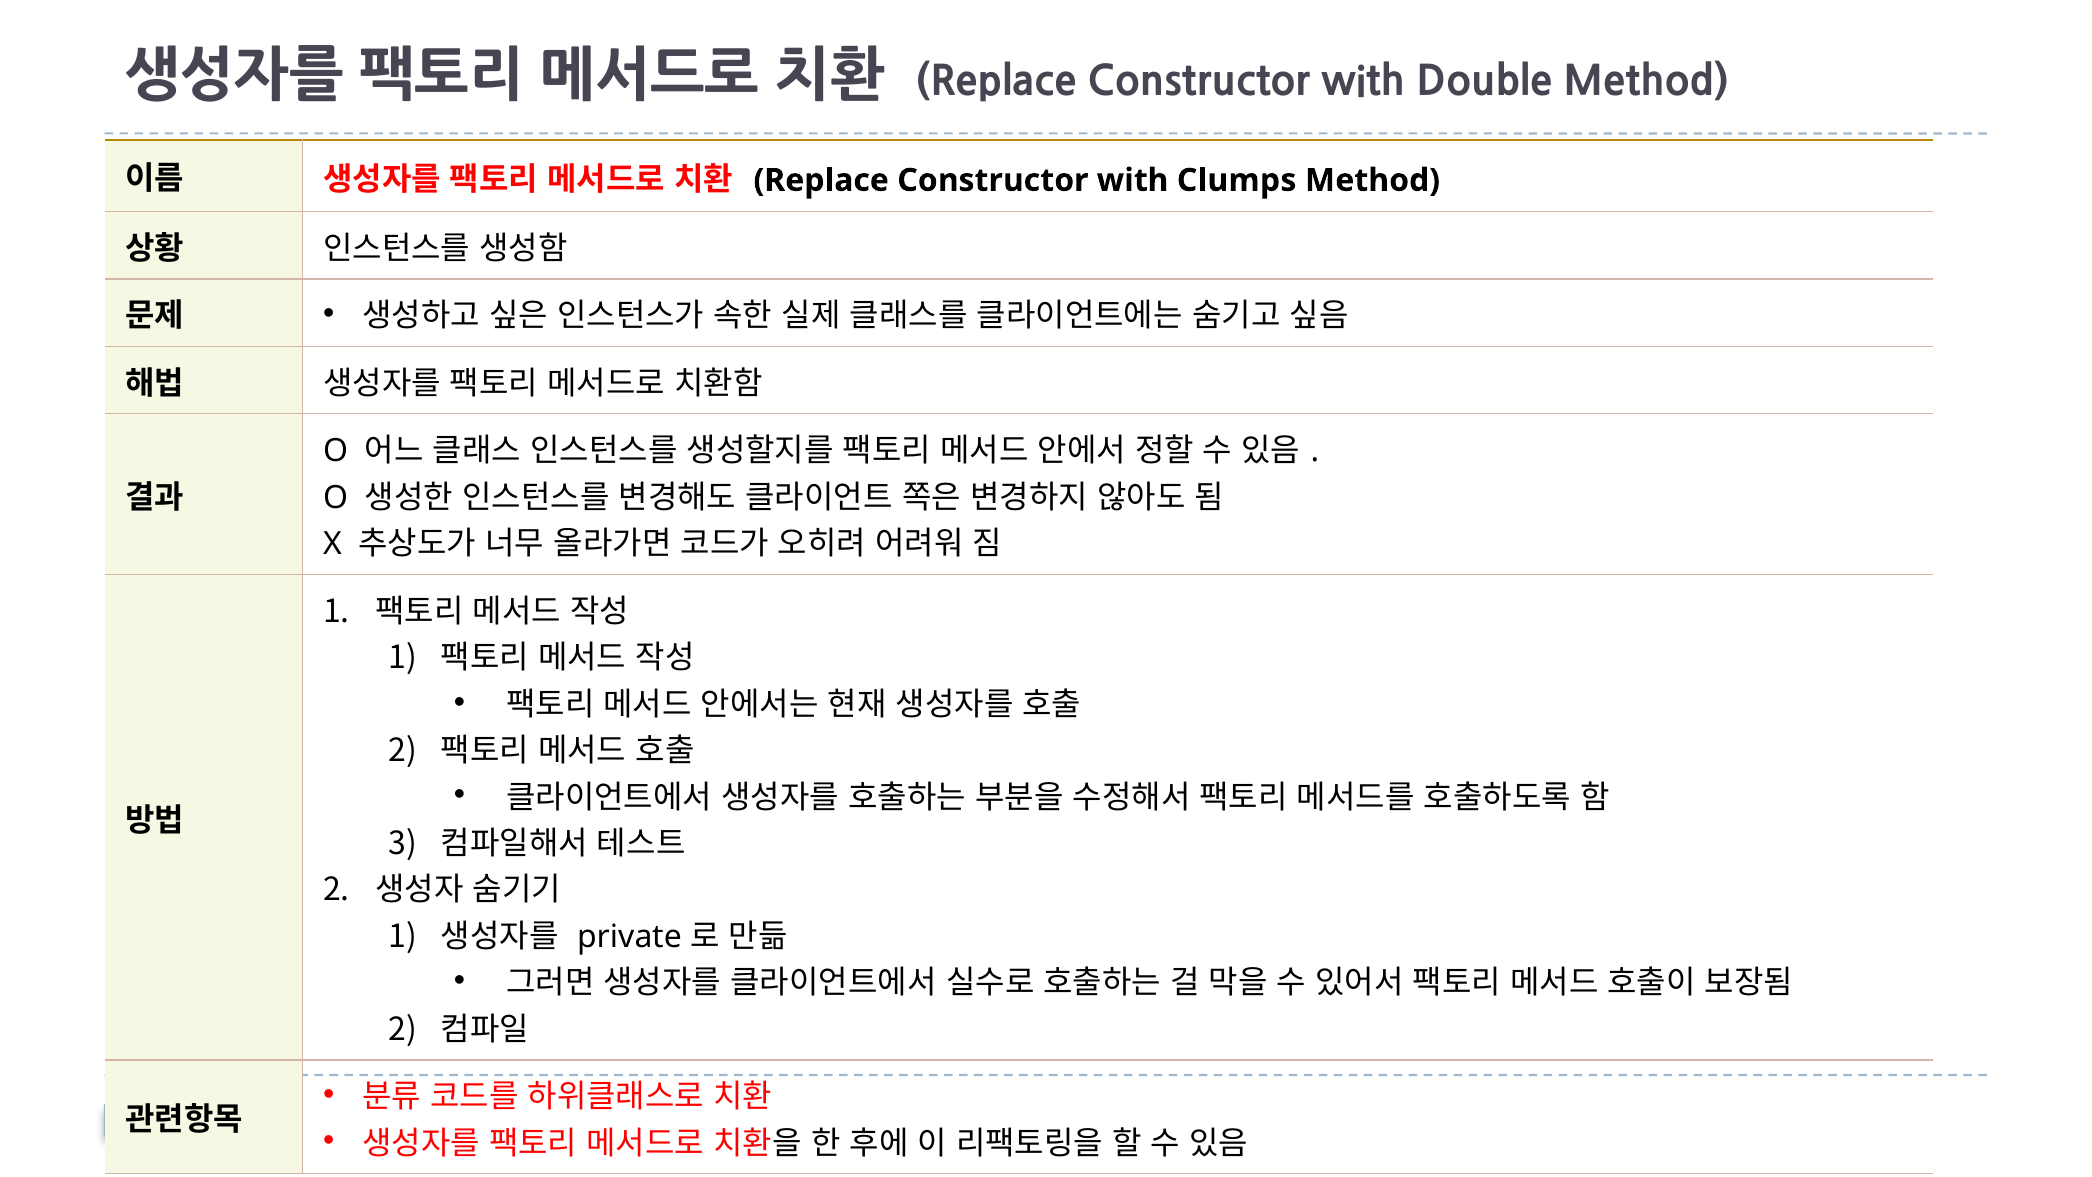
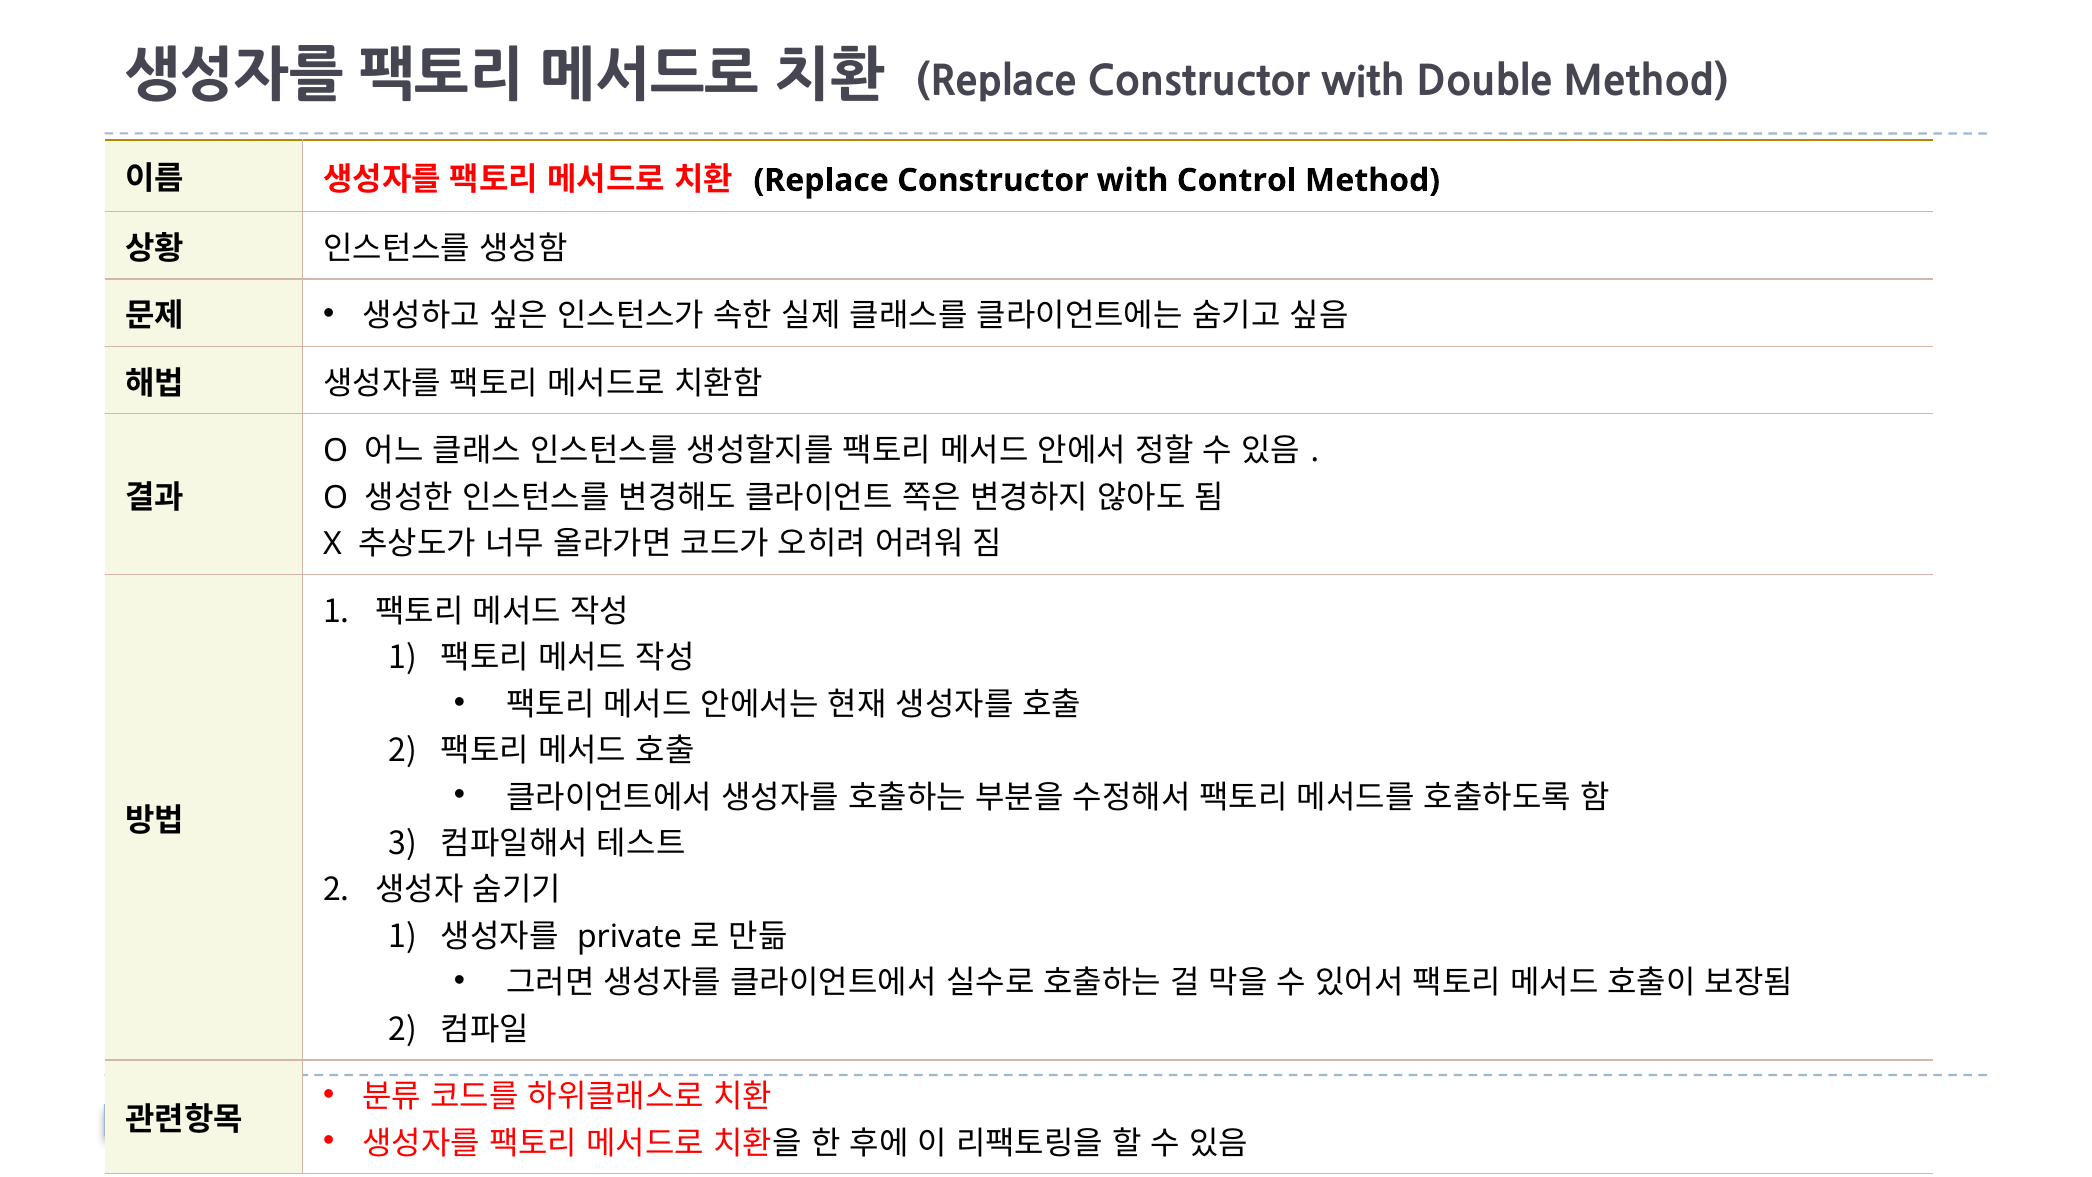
Clumps: Clumps -> Control
